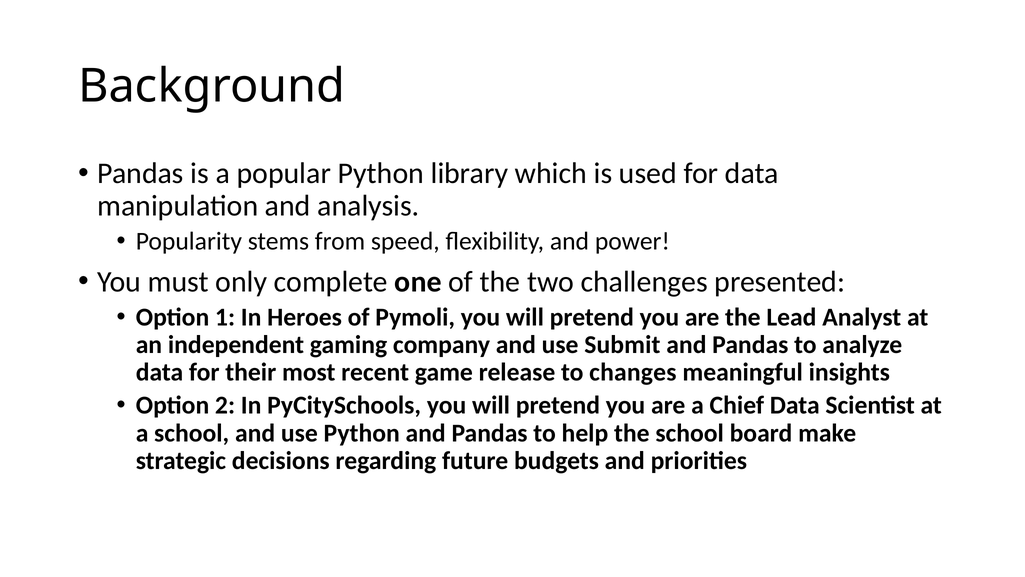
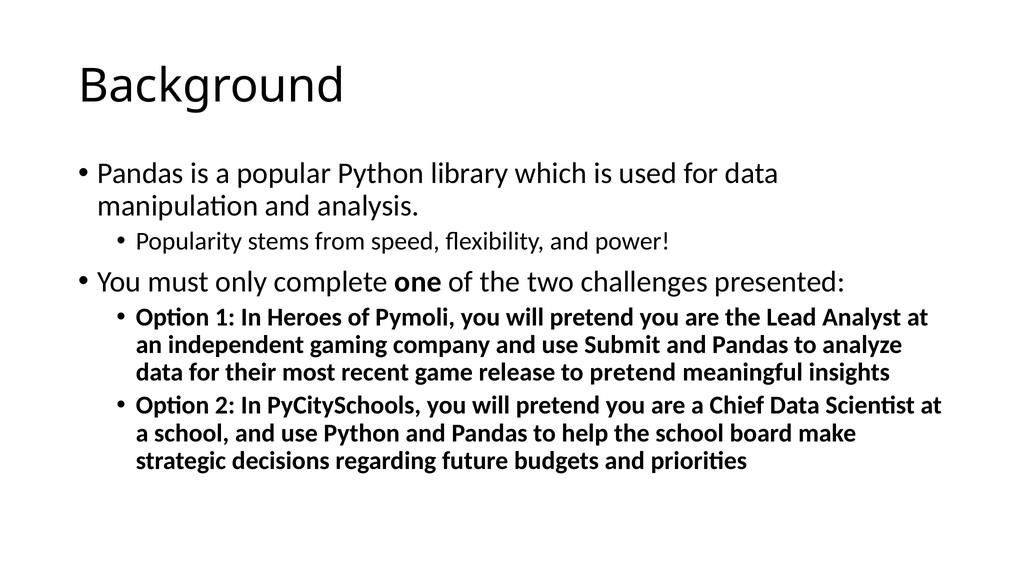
to changes: changes -> pretend
